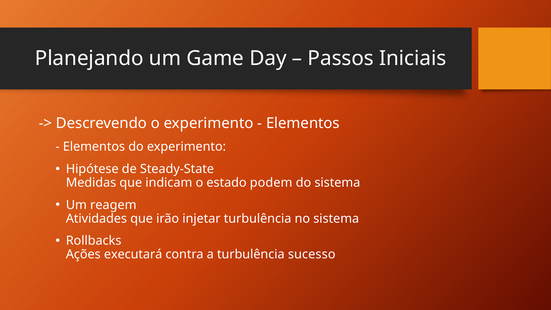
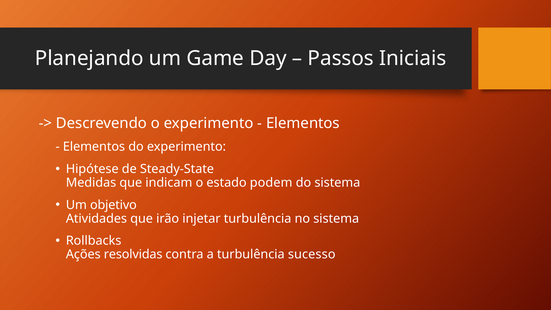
reagem: reagem -> objetivo
executará: executará -> resolvidas
